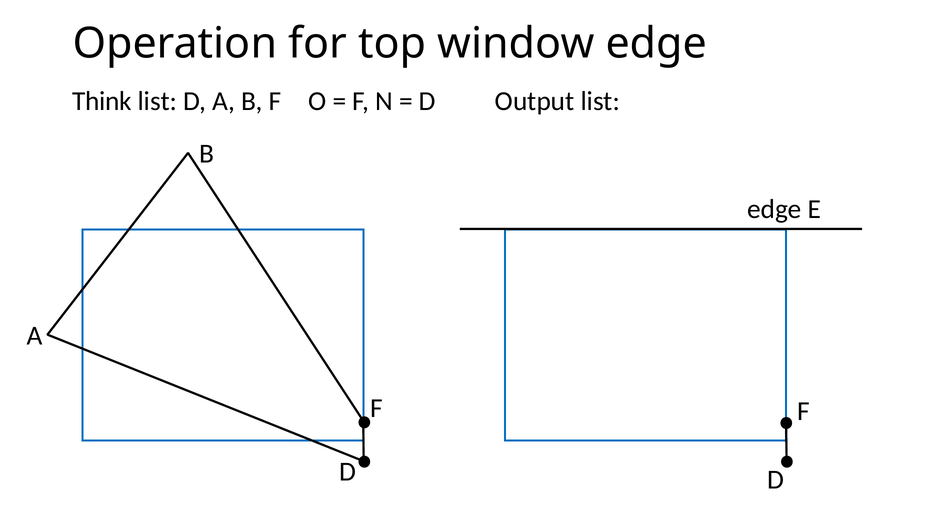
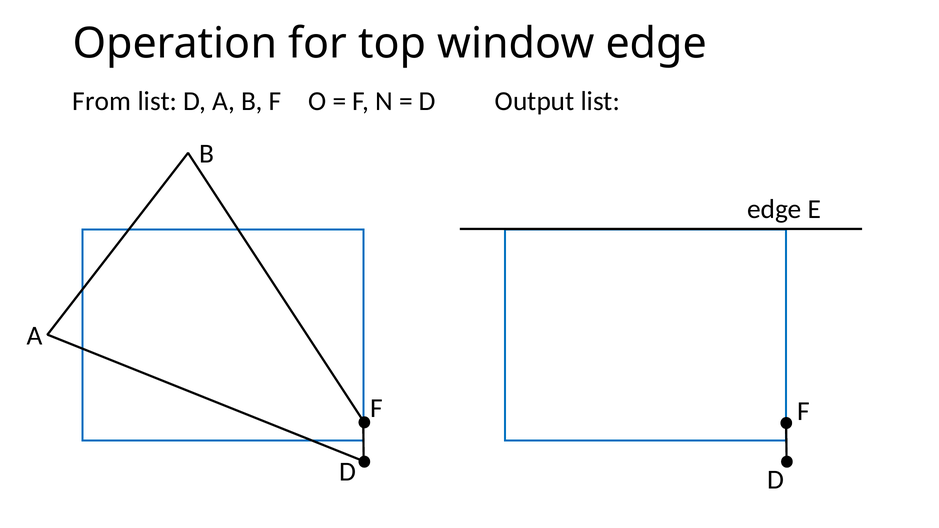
Think: Think -> From
